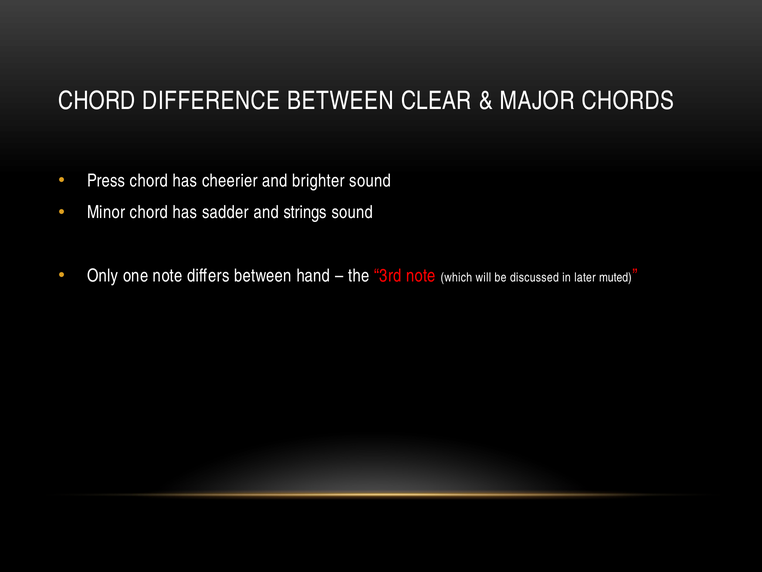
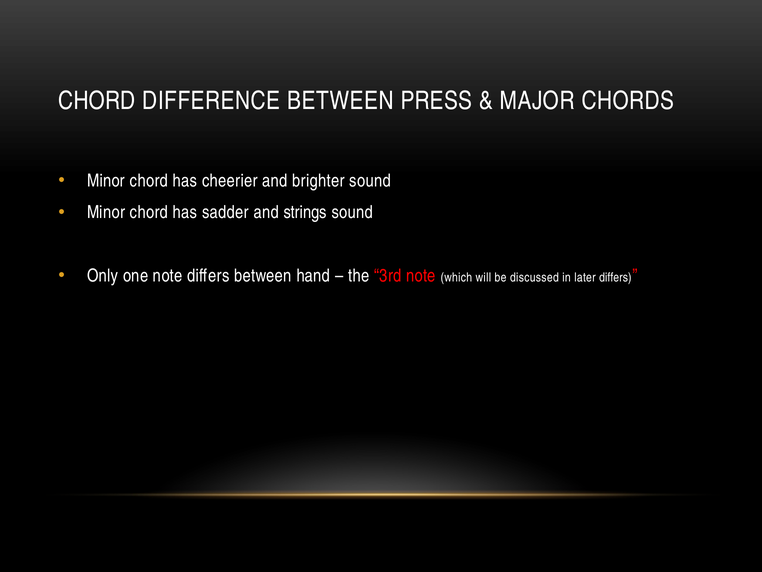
CLEAR: CLEAR -> PRESS
Press at (106, 181): Press -> Minor
later muted: muted -> differs
